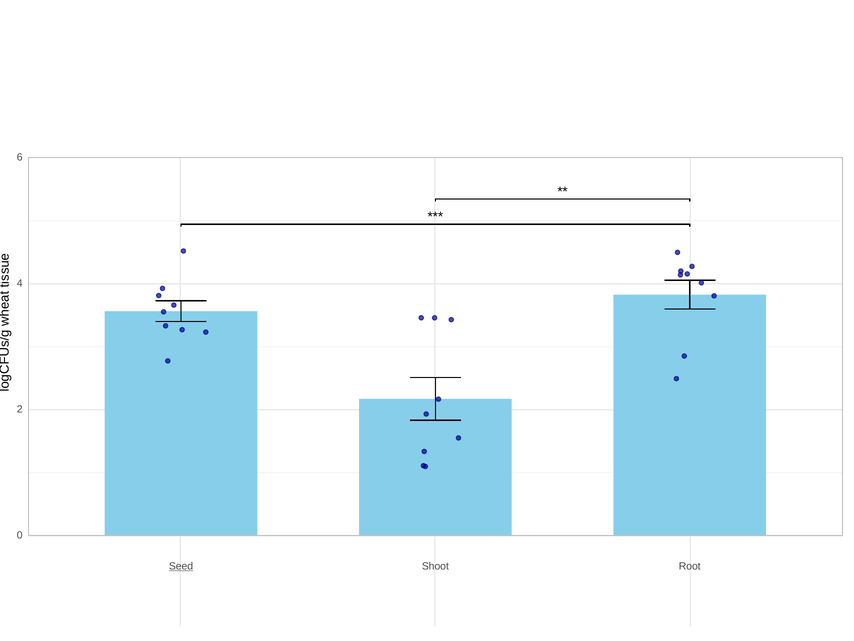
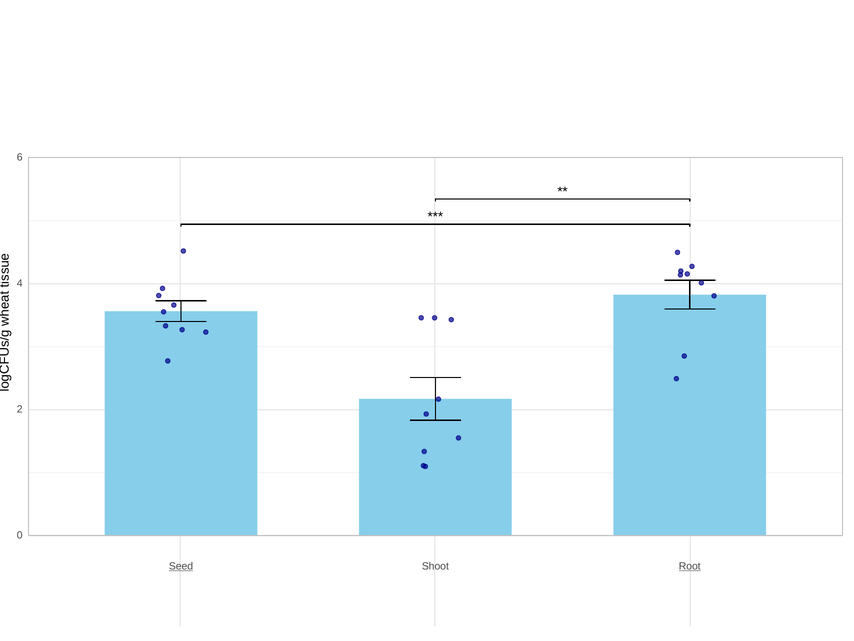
Root underline: none -> present
